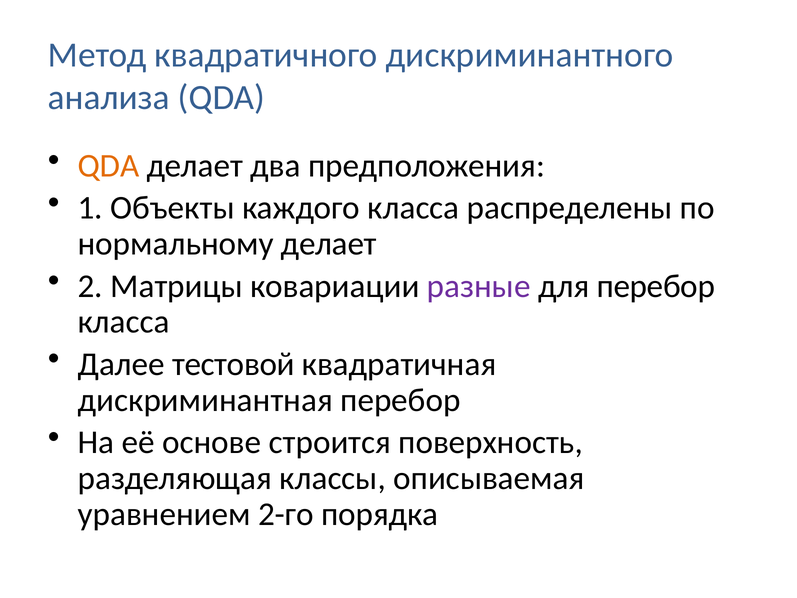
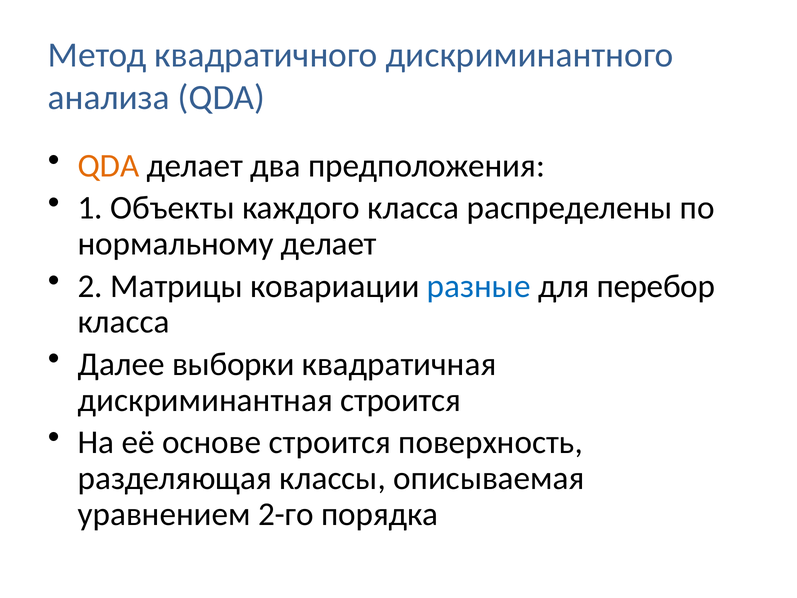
разные colour: purple -> blue
тестовой: тестовой -> выборки
дискриминантная перебор: перебор -> строится
